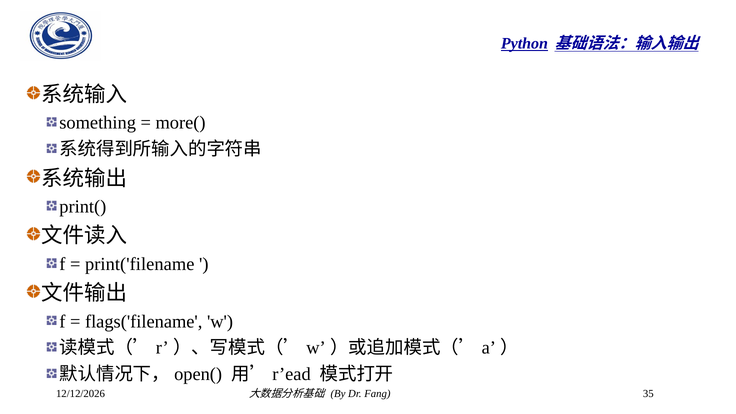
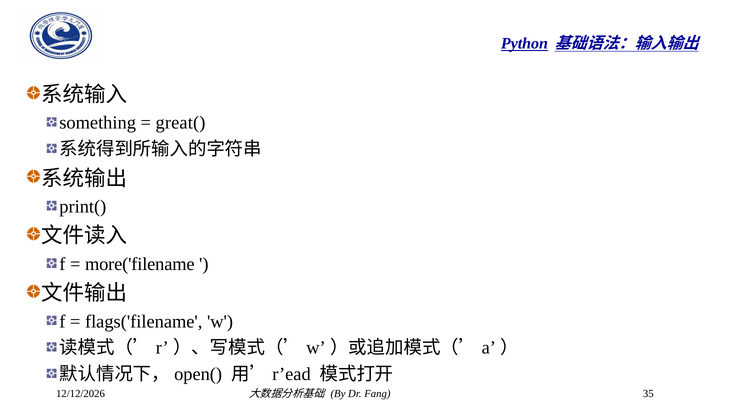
more(: more( -> great(
print('filename: print('filename -> more('filename
